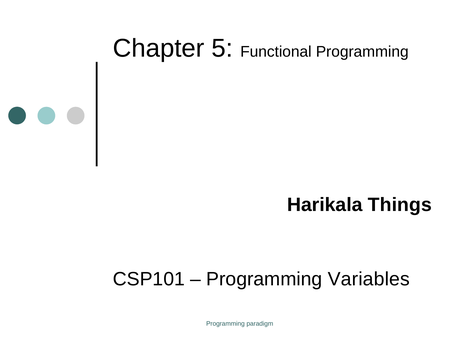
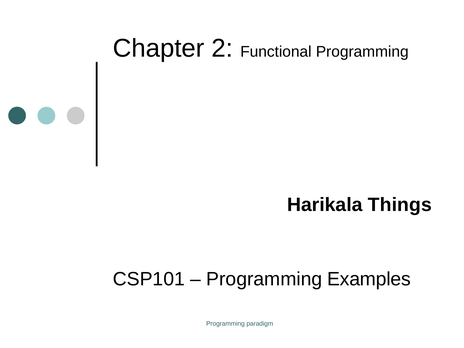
5: 5 -> 2
Variables: Variables -> Examples
